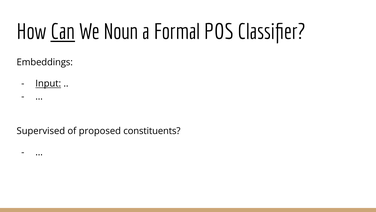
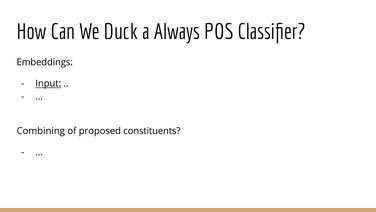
Can underline: present -> none
Noun: Noun -> Duck
Formal: Formal -> Always
Supervised: Supervised -> Combining
